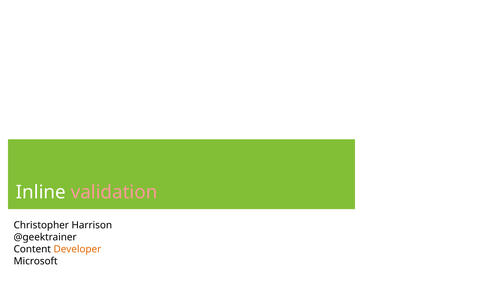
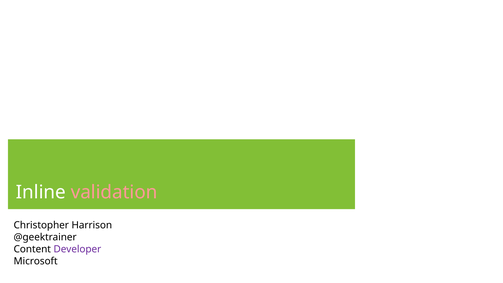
Developer colour: orange -> purple
